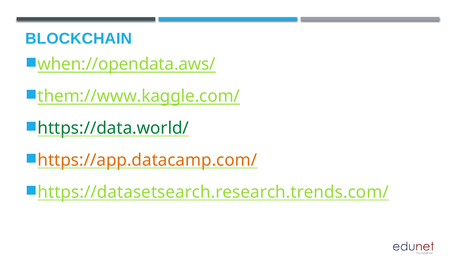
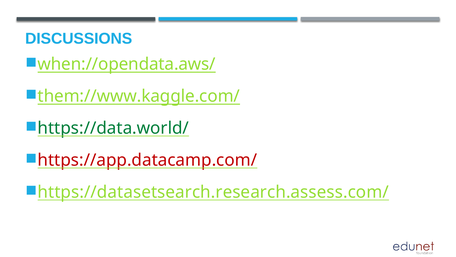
BLOCKCHAIN: BLOCKCHAIN -> DISCUSSIONS
https://app.datacamp.com/ colour: orange -> red
https://datasetsearch.research.trends.com/: https://datasetsearch.research.trends.com/ -> https://datasetsearch.research.assess.com/
